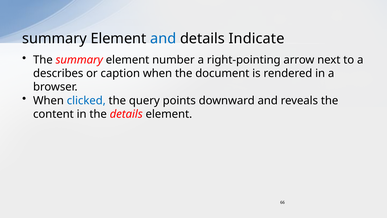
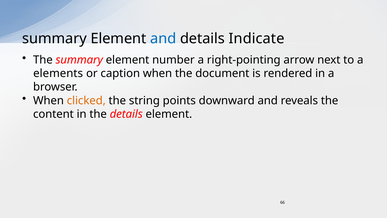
describes: describes -> elements
clicked colour: blue -> orange
query: query -> string
